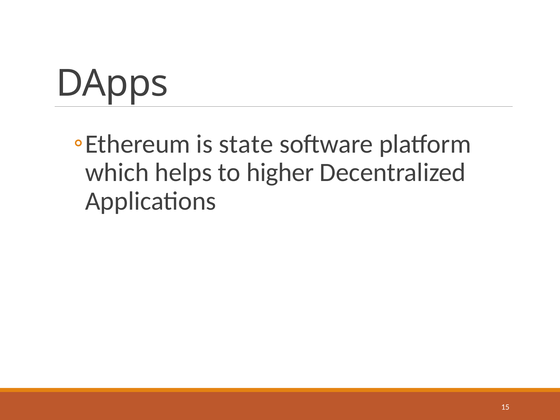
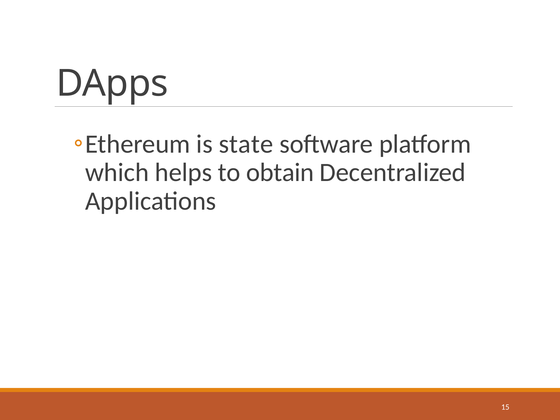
higher: higher -> obtain
